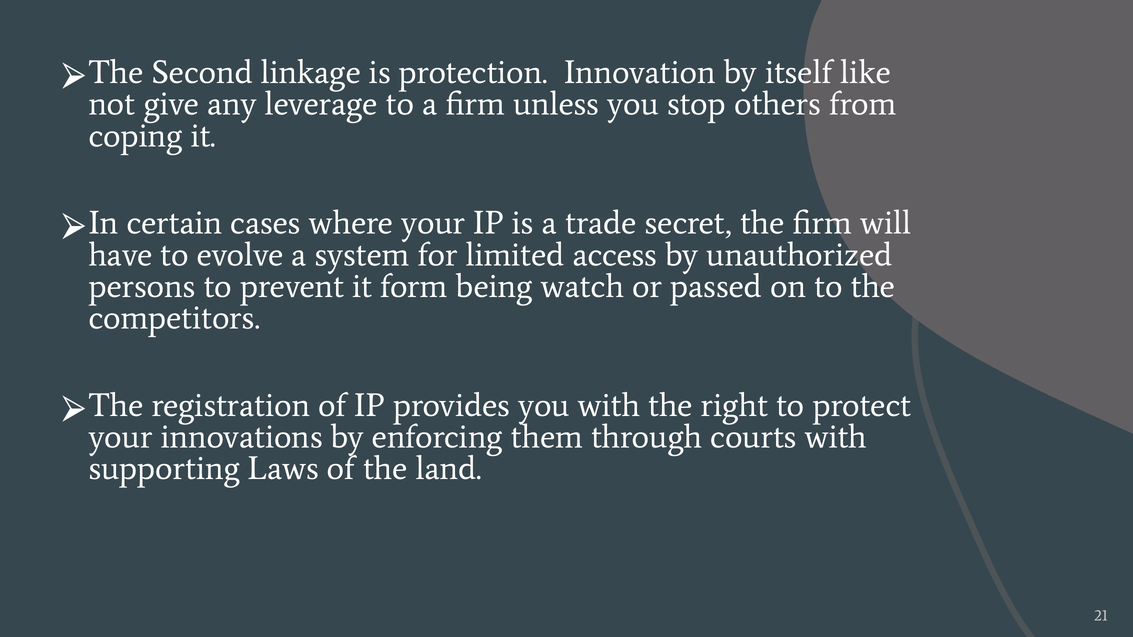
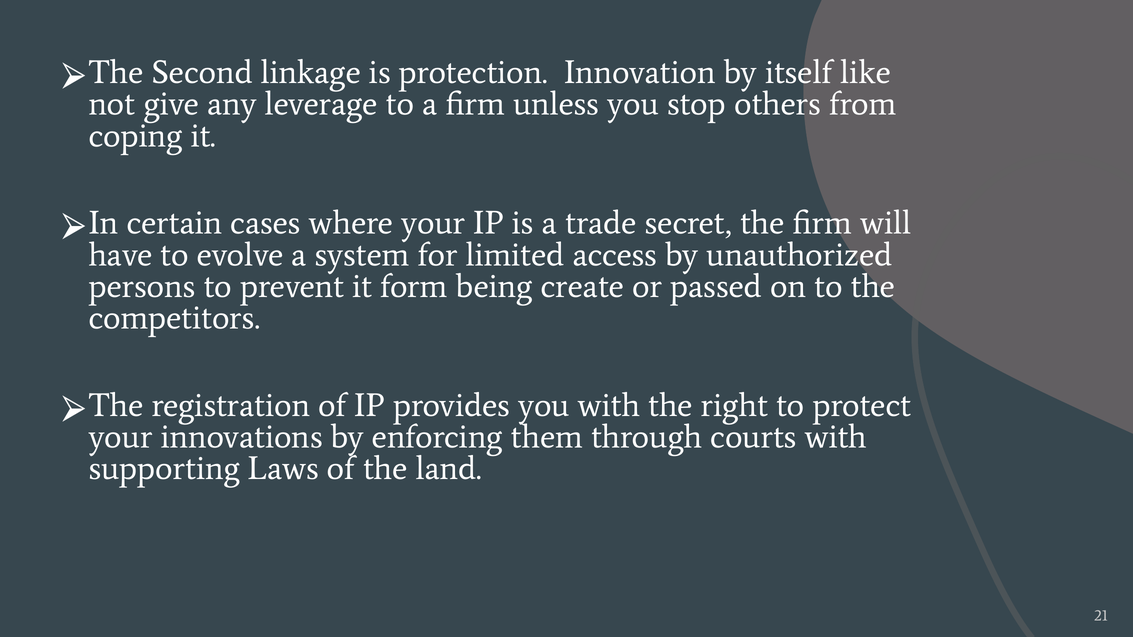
watch: watch -> create
